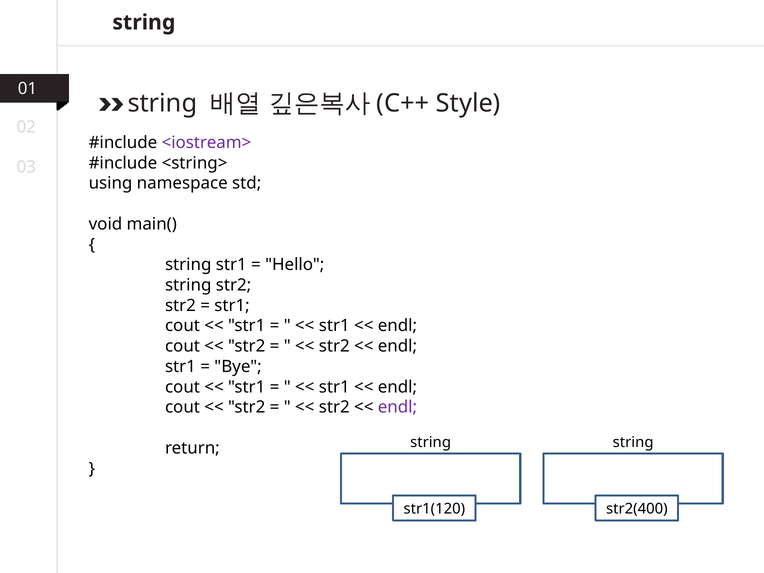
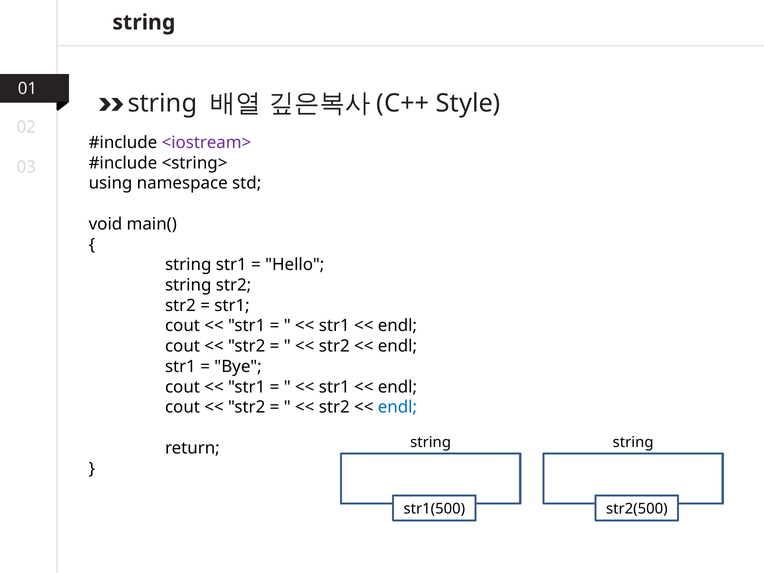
endl at (397, 407) colour: purple -> blue
str1(120: str1(120 -> str1(500
str2(400: str2(400 -> str2(500
